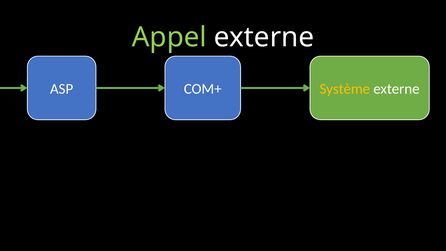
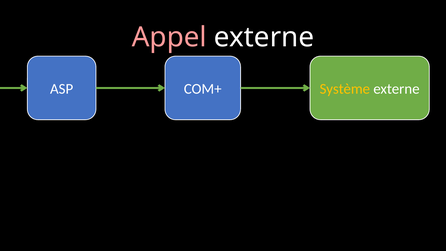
Appel colour: light green -> pink
